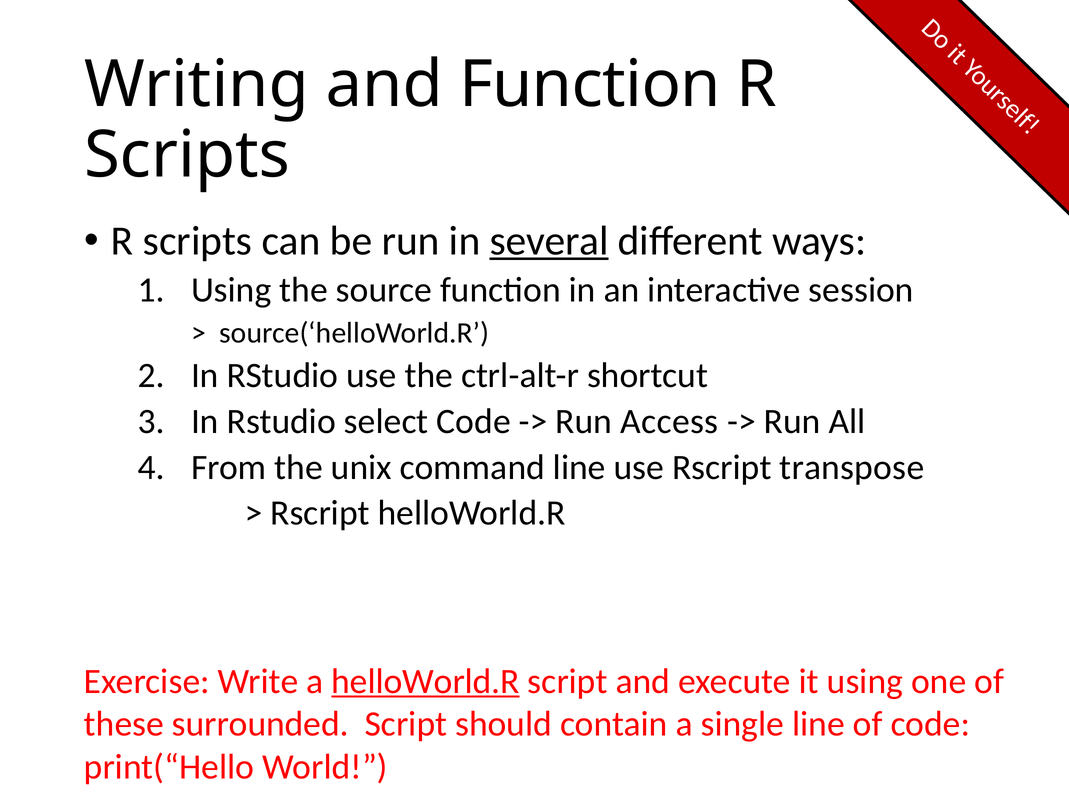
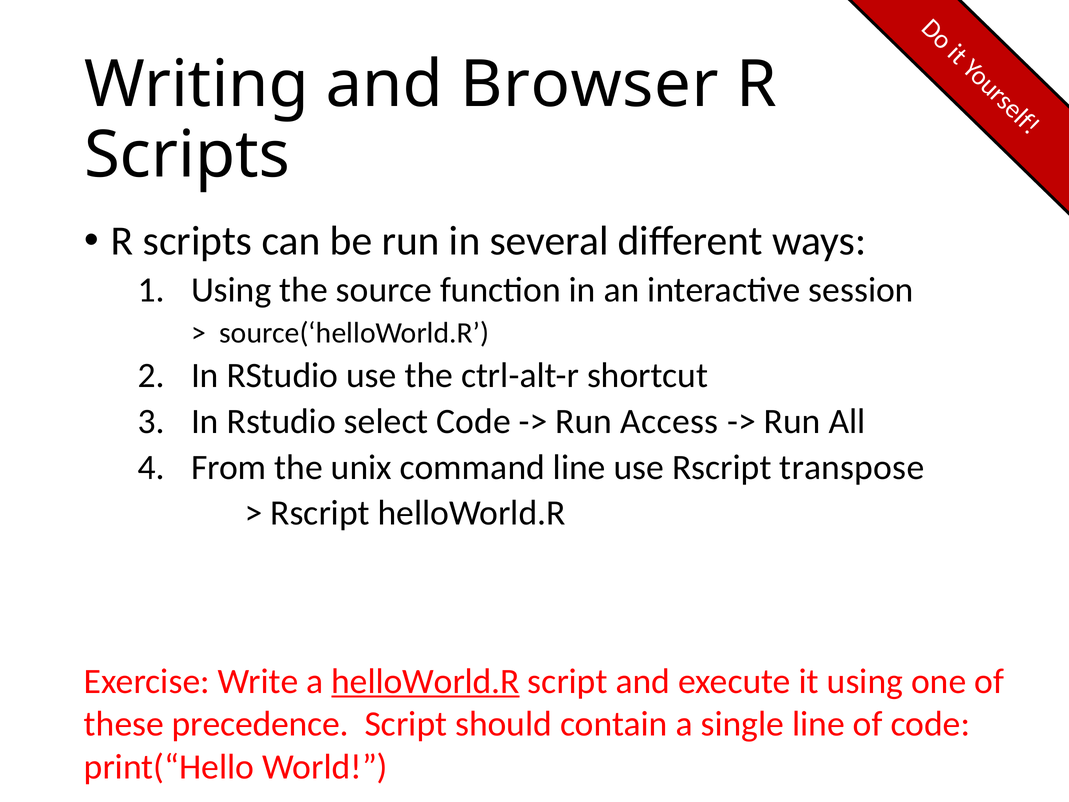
and Function: Function -> Browser
several underline: present -> none
surrounded: surrounded -> precedence
